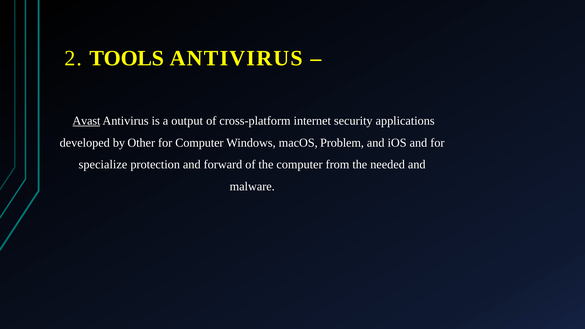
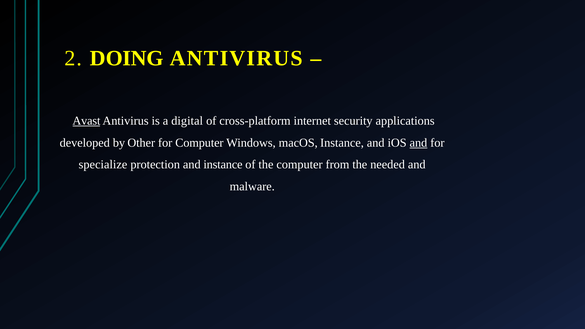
TOOLS: TOOLS -> DOING
output: output -> digital
macOS Problem: Problem -> Instance
and at (418, 143) underline: none -> present
and forward: forward -> instance
